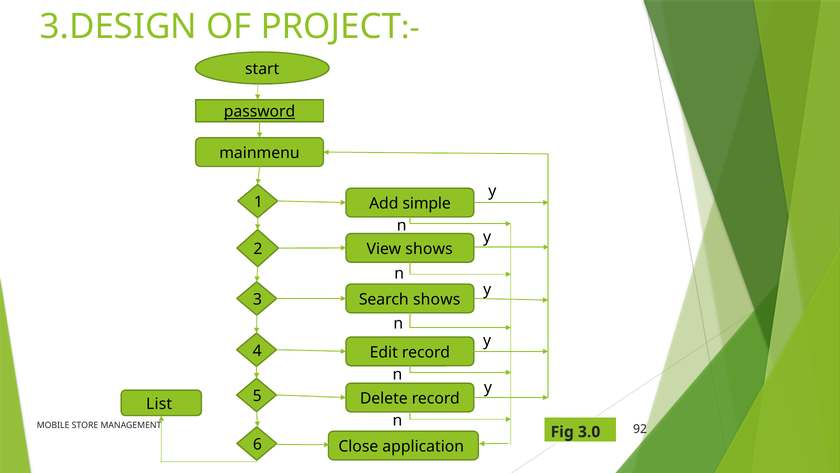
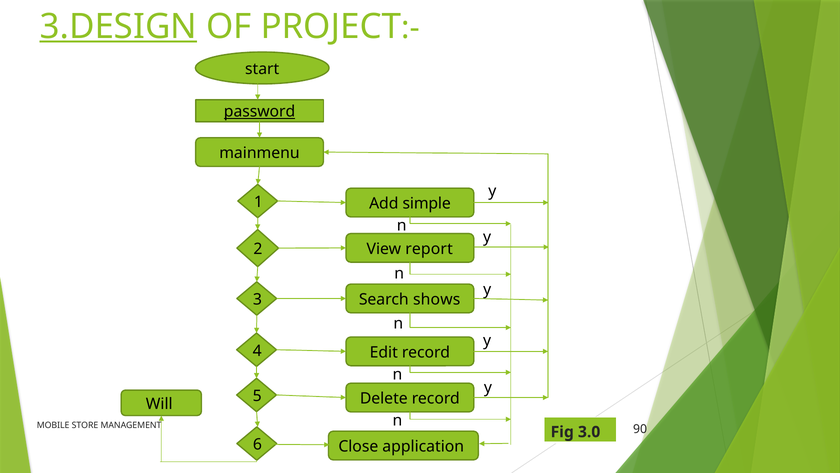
3.DESIGN underline: none -> present
View shows: shows -> report
List: List -> Will
92: 92 -> 90
